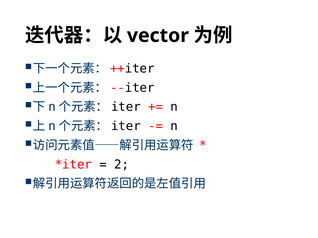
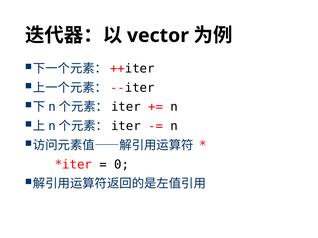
2: 2 -> 0
